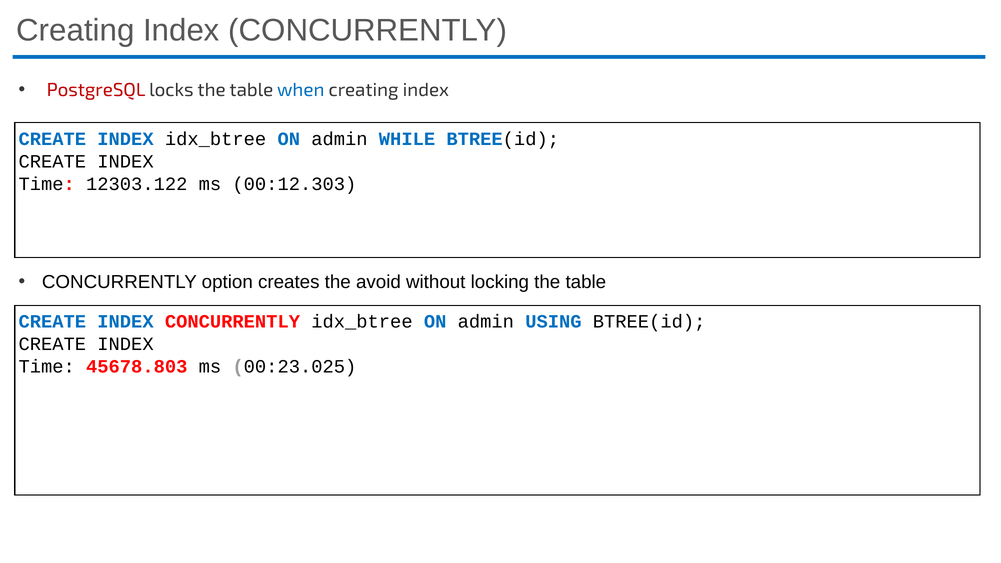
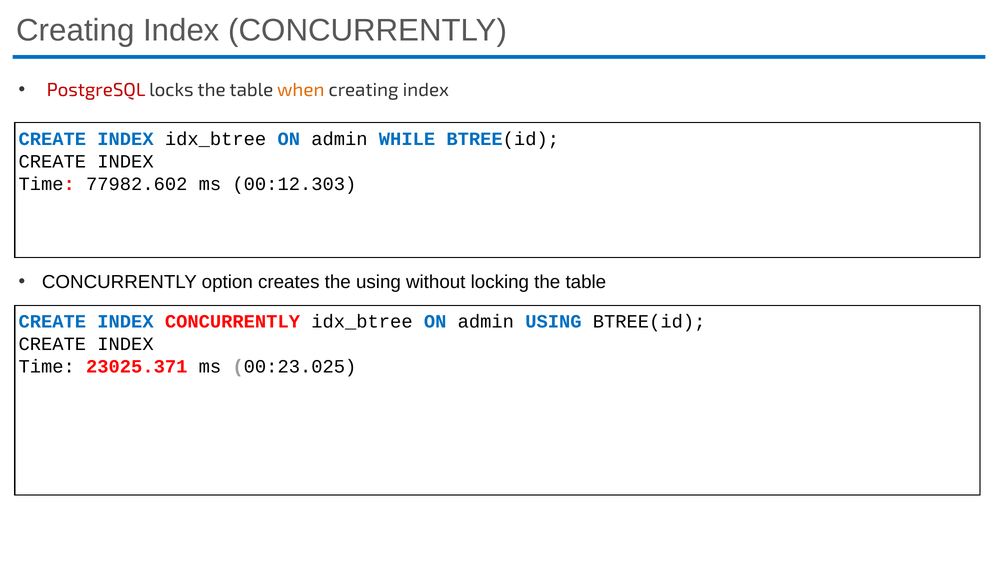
when colour: blue -> orange
12303.122: 12303.122 -> 77982.602
the avoid: avoid -> using
45678.803: 45678.803 -> 23025.371
